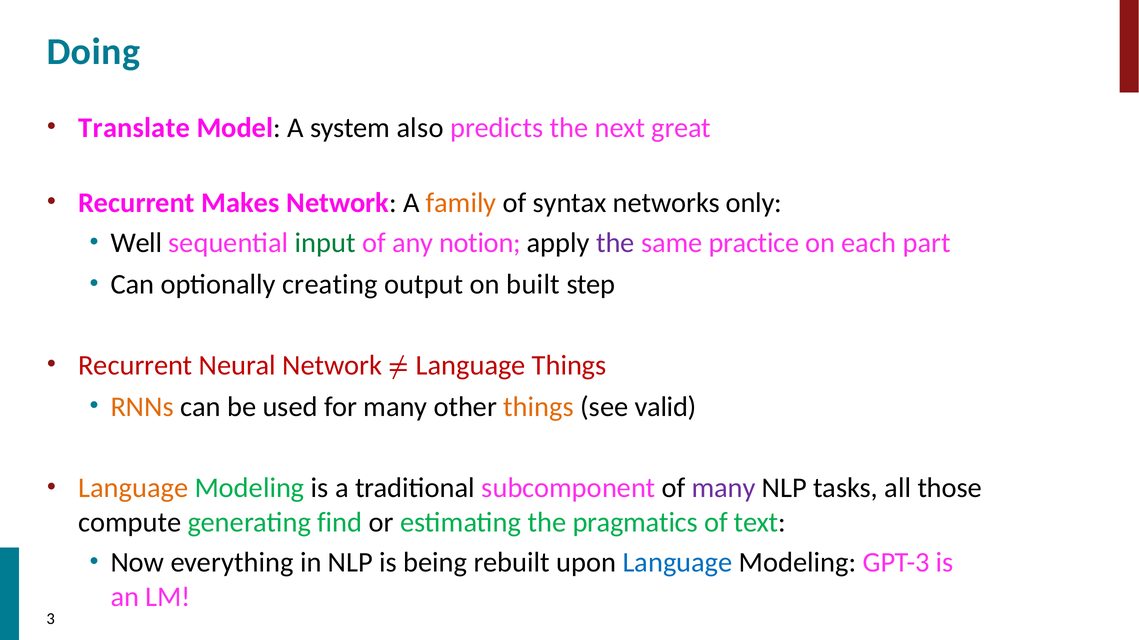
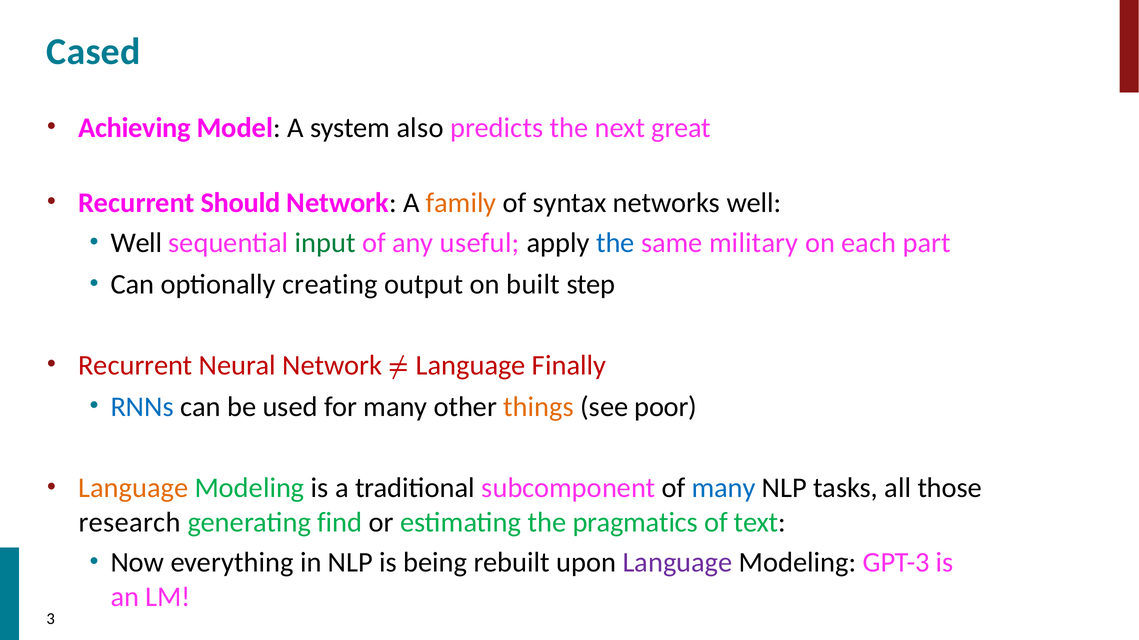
Doing: Doing -> Cased
Translate: Translate -> Achieving
Makes: Makes -> Should
networks only: only -> well
notion: notion -> useful
the at (615, 243) colour: purple -> blue
practice: practice -> military
Language Things: Things -> Finally
RNNs colour: orange -> blue
valid: valid -> poor
many at (724, 489) colour: purple -> blue
compute: compute -> research
Language at (677, 563) colour: blue -> purple
